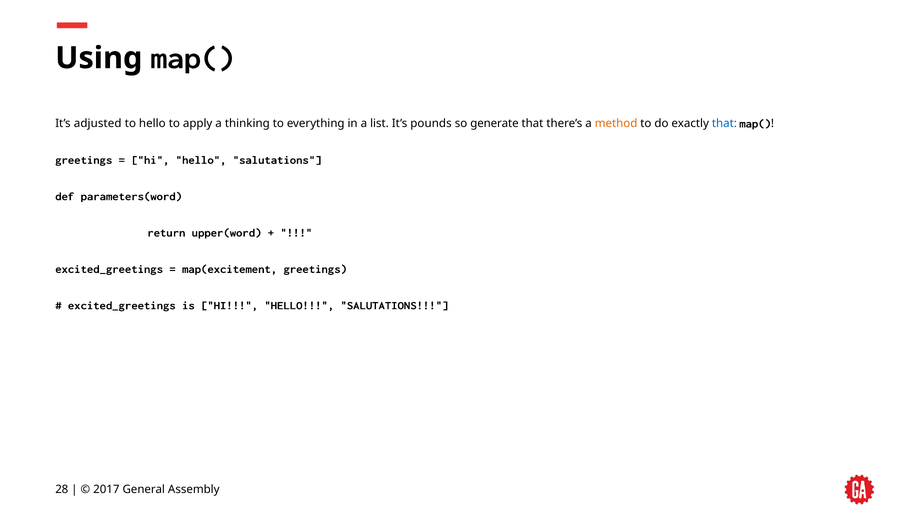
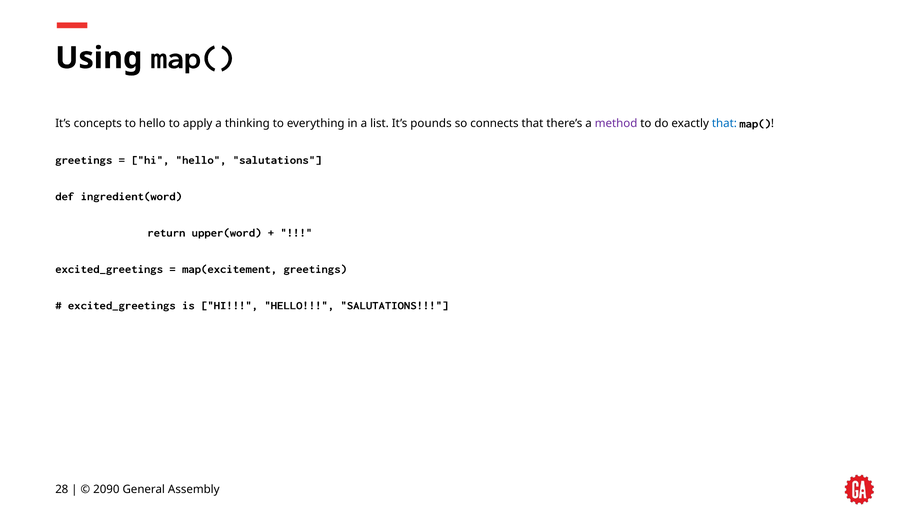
adjusted: adjusted -> concepts
generate: generate -> connects
method colour: orange -> purple
parameters(word: parameters(word -> ingredient(word
2017: 2017 -> 2090
